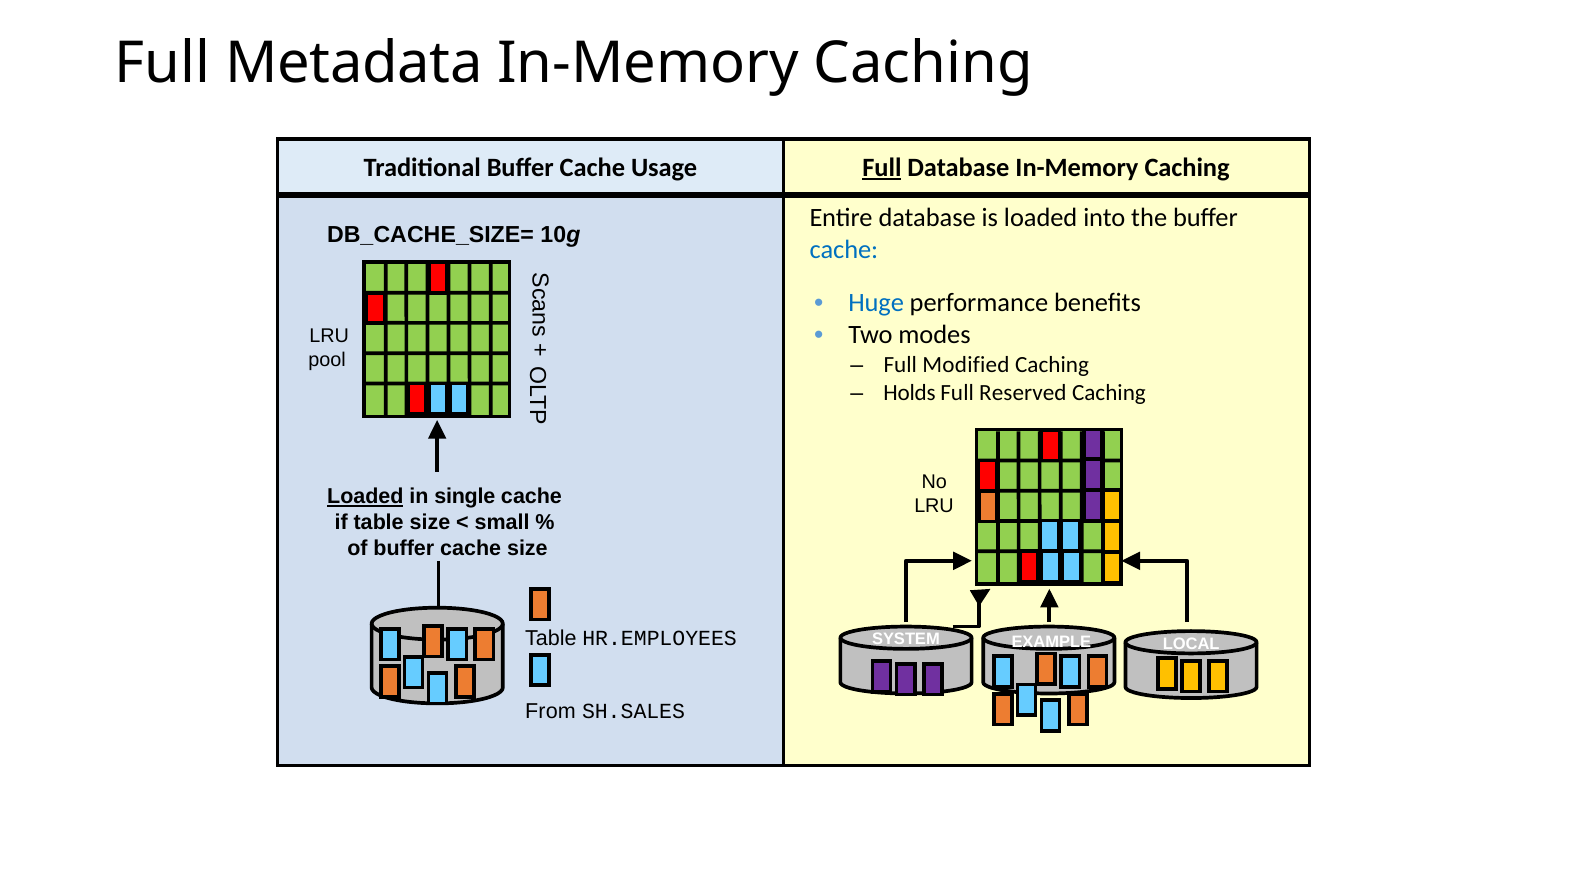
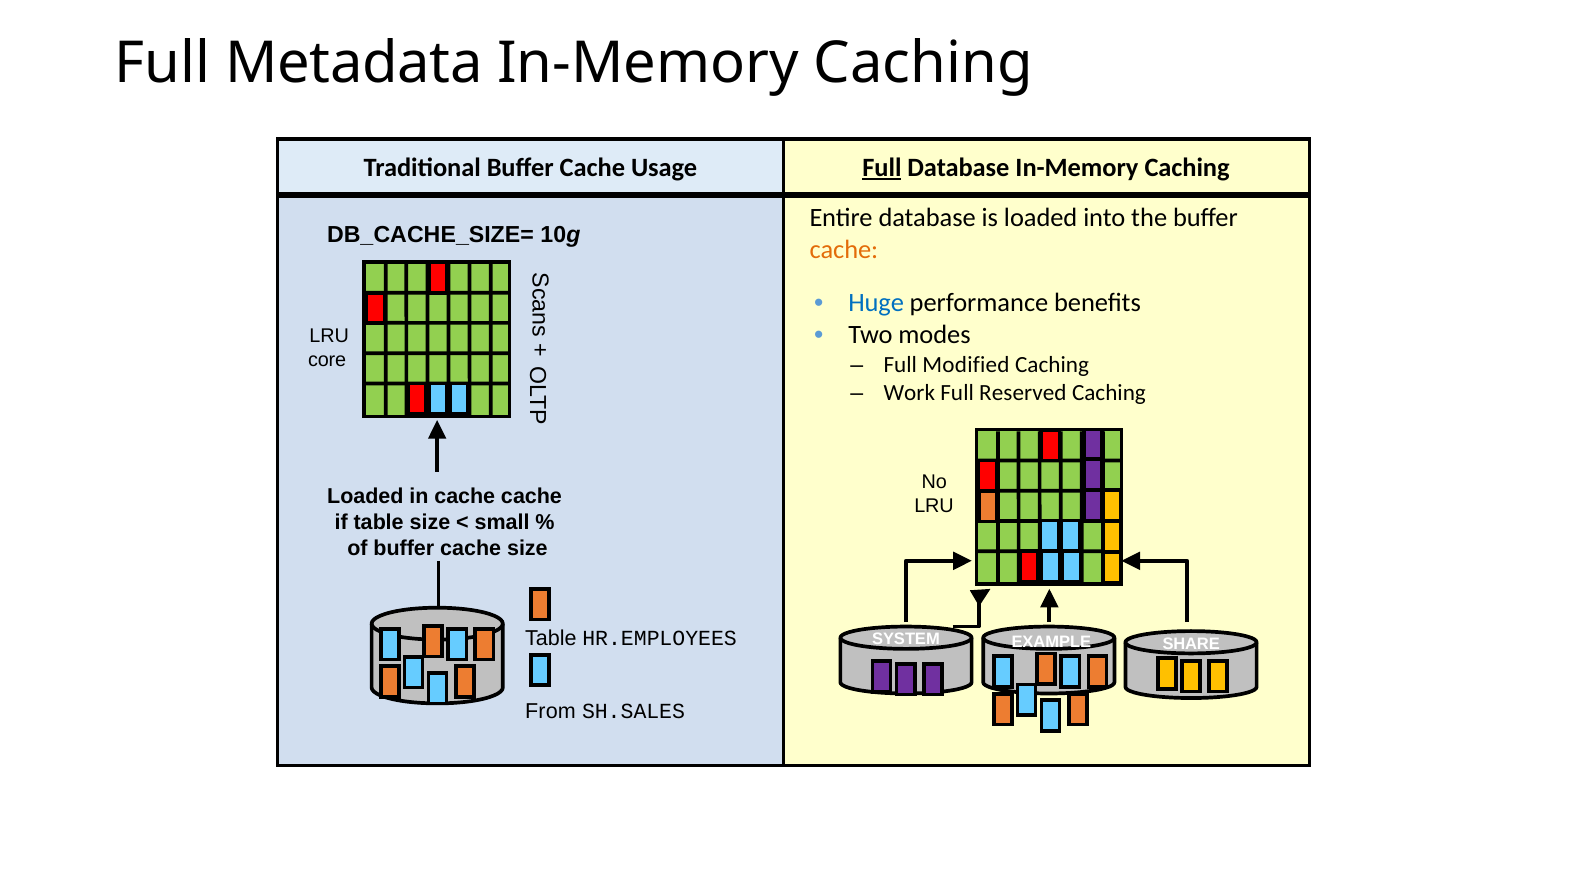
cache at (844, 250) colour: blue -> orange
pool: pool -> core
Holds: Holds -> Work
Loaded at (365, 497) underline: present -> none
in single: single -> cache
LOCAL: LOCAL -> SHARE
